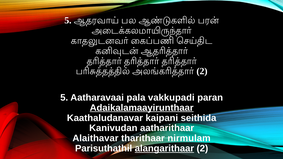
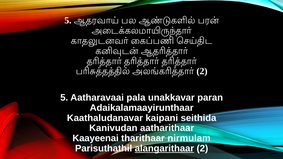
vakkupadi: vakkupadi -> unakkavar
Adaikalamaayirunthaar underline: present -> none
Alaithavar: Alaithavar -> Kaayeenai
